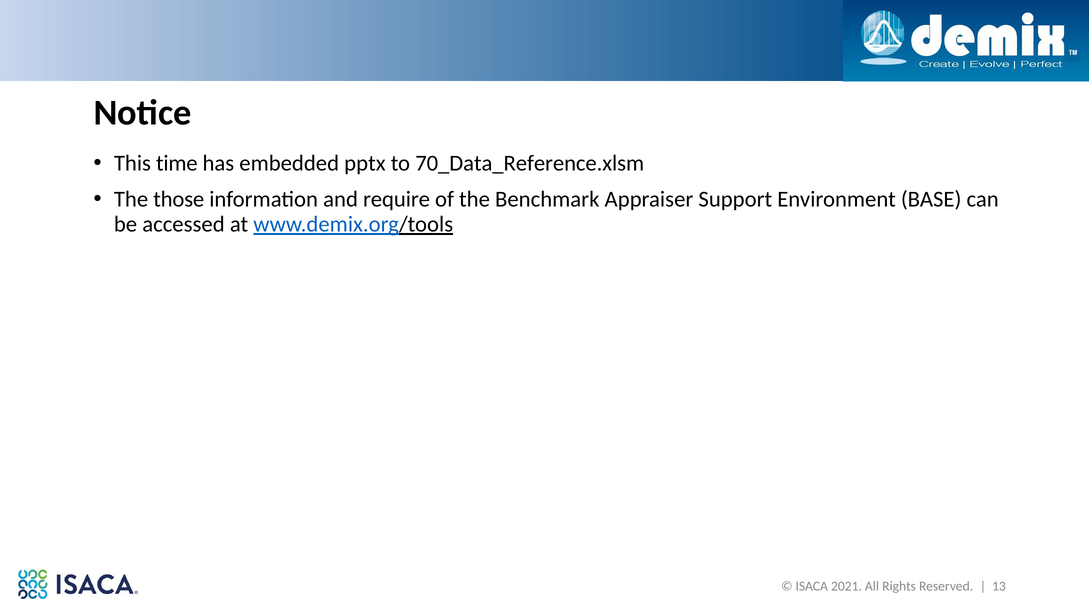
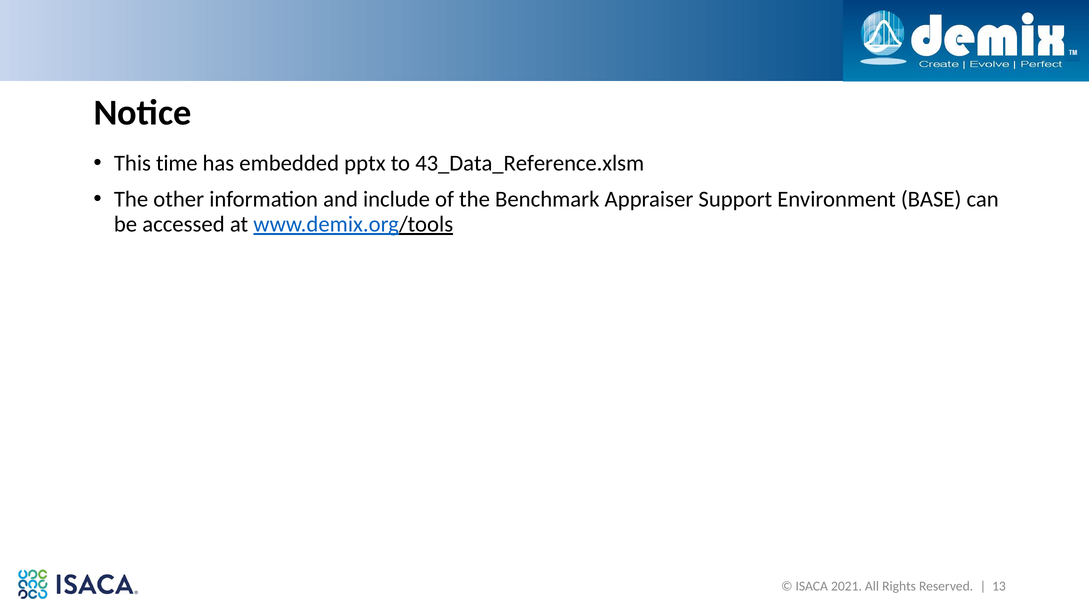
70_Data_Reference.xlsm: 70_Data_Reference.xlsm -> 43_Data_Reference.xlsm
those: those -> other
require: require -> include
